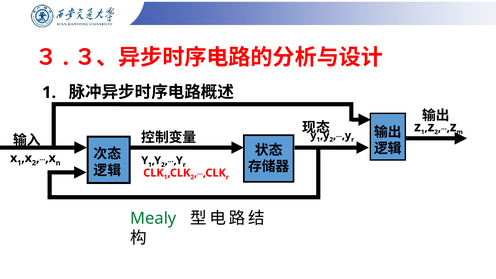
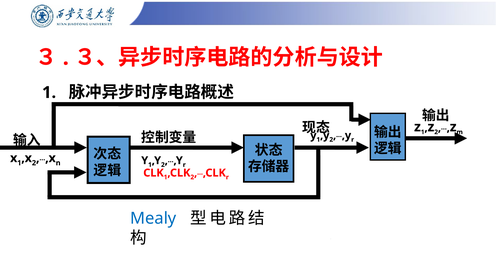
Mealy colour: green -> blue
